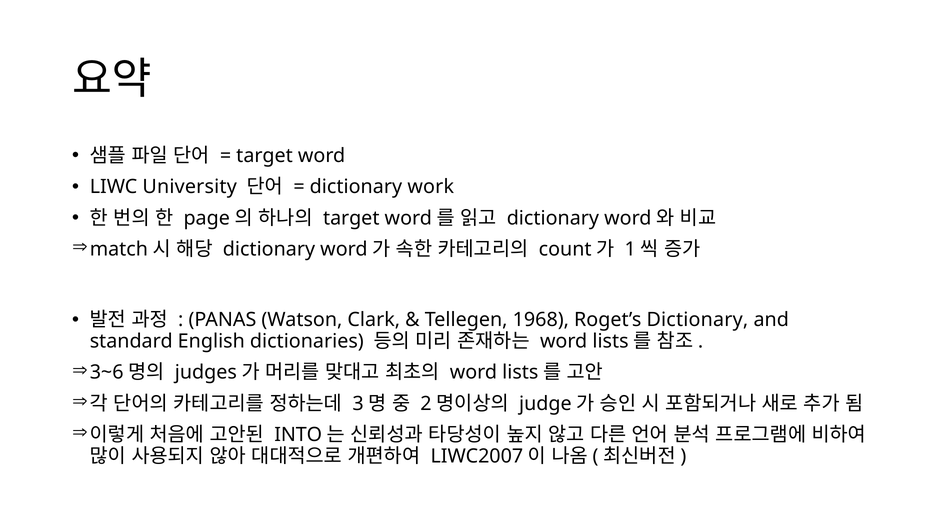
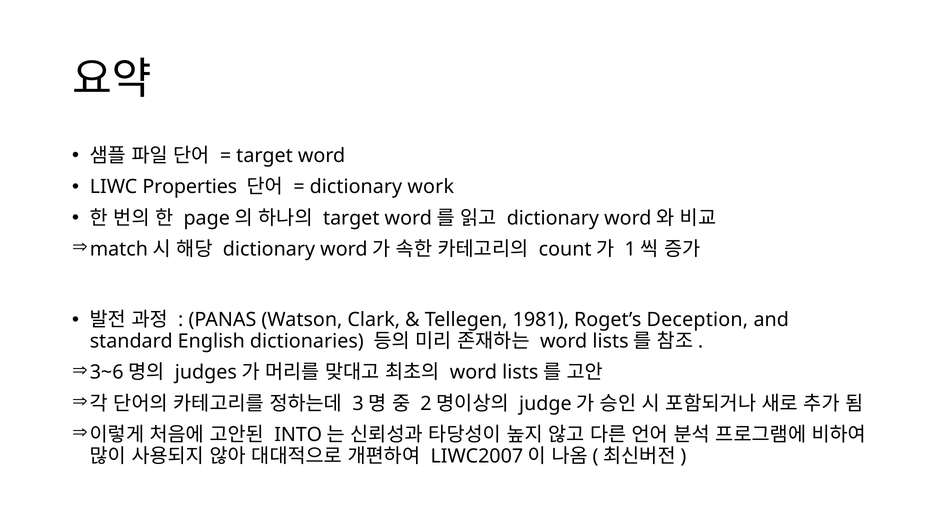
University: University -> Properties
1968: 1968 -> 1981
Roget’s Dictionary: Dictionary -> Deception
